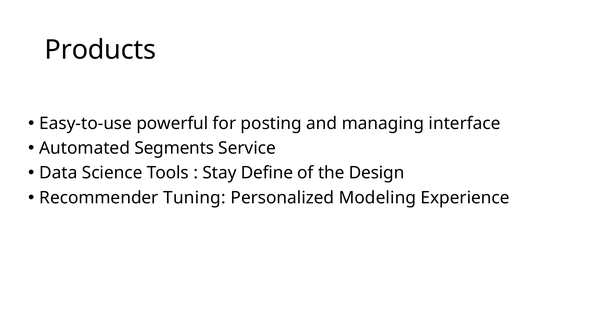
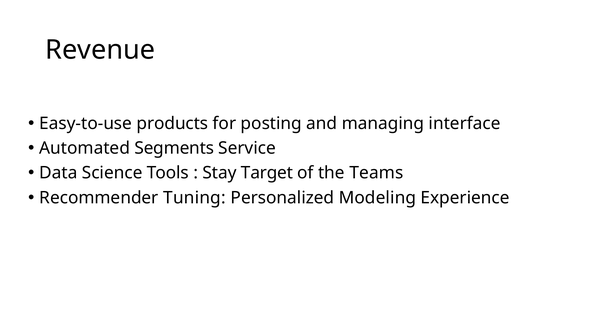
Products: Products -> Revenue
powerful: powerful -> products
Define: Define -> Target
Design: Design -> Teams
